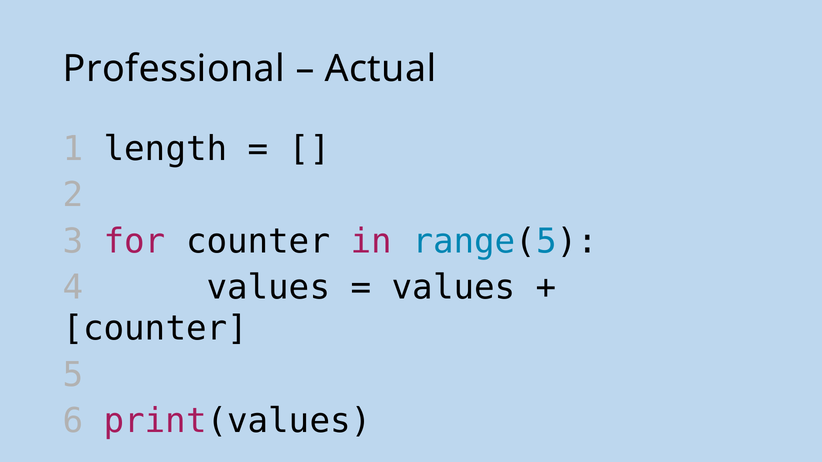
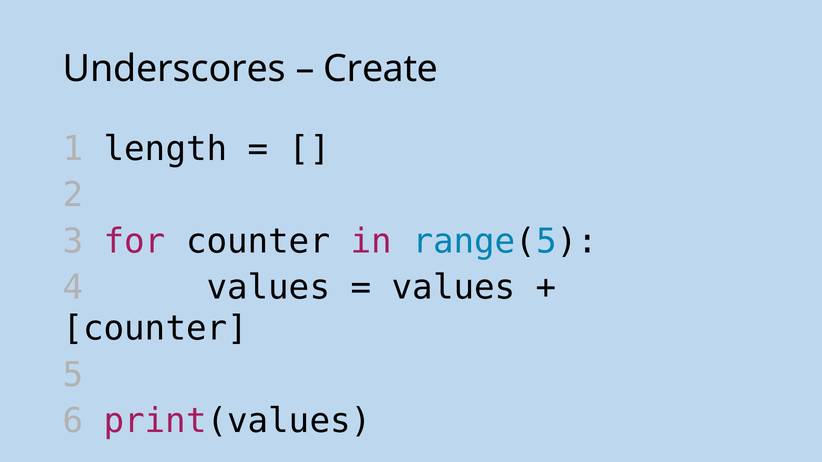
Professional: Professional -> Underscores
Actual: Actual -> Create
